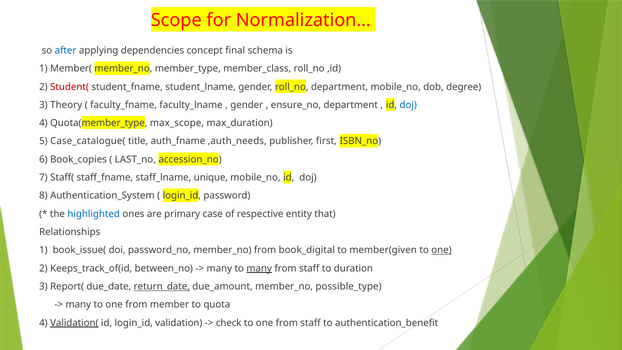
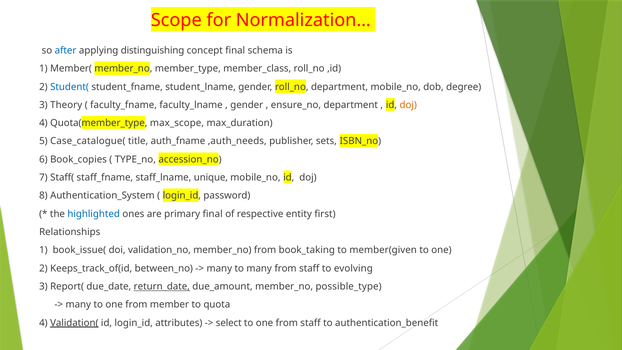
dependencies: dependencies -> distinguishing
Student( colour: red -> blue
doj at (408, 105) colour: blue -> orange
first: first -> sets
LAST_no: LAST_no -> TYPE_no
primary case: case -> final
that: that -> first
password_no: password_no -> validation_no
book_digital: book_digital -> book_taking
one at (441, 250) underline: present -> none
many at (259, 268) underline: present -> none
duration: duration -> evolving
validation: validation -> attributes
check: check -> select
